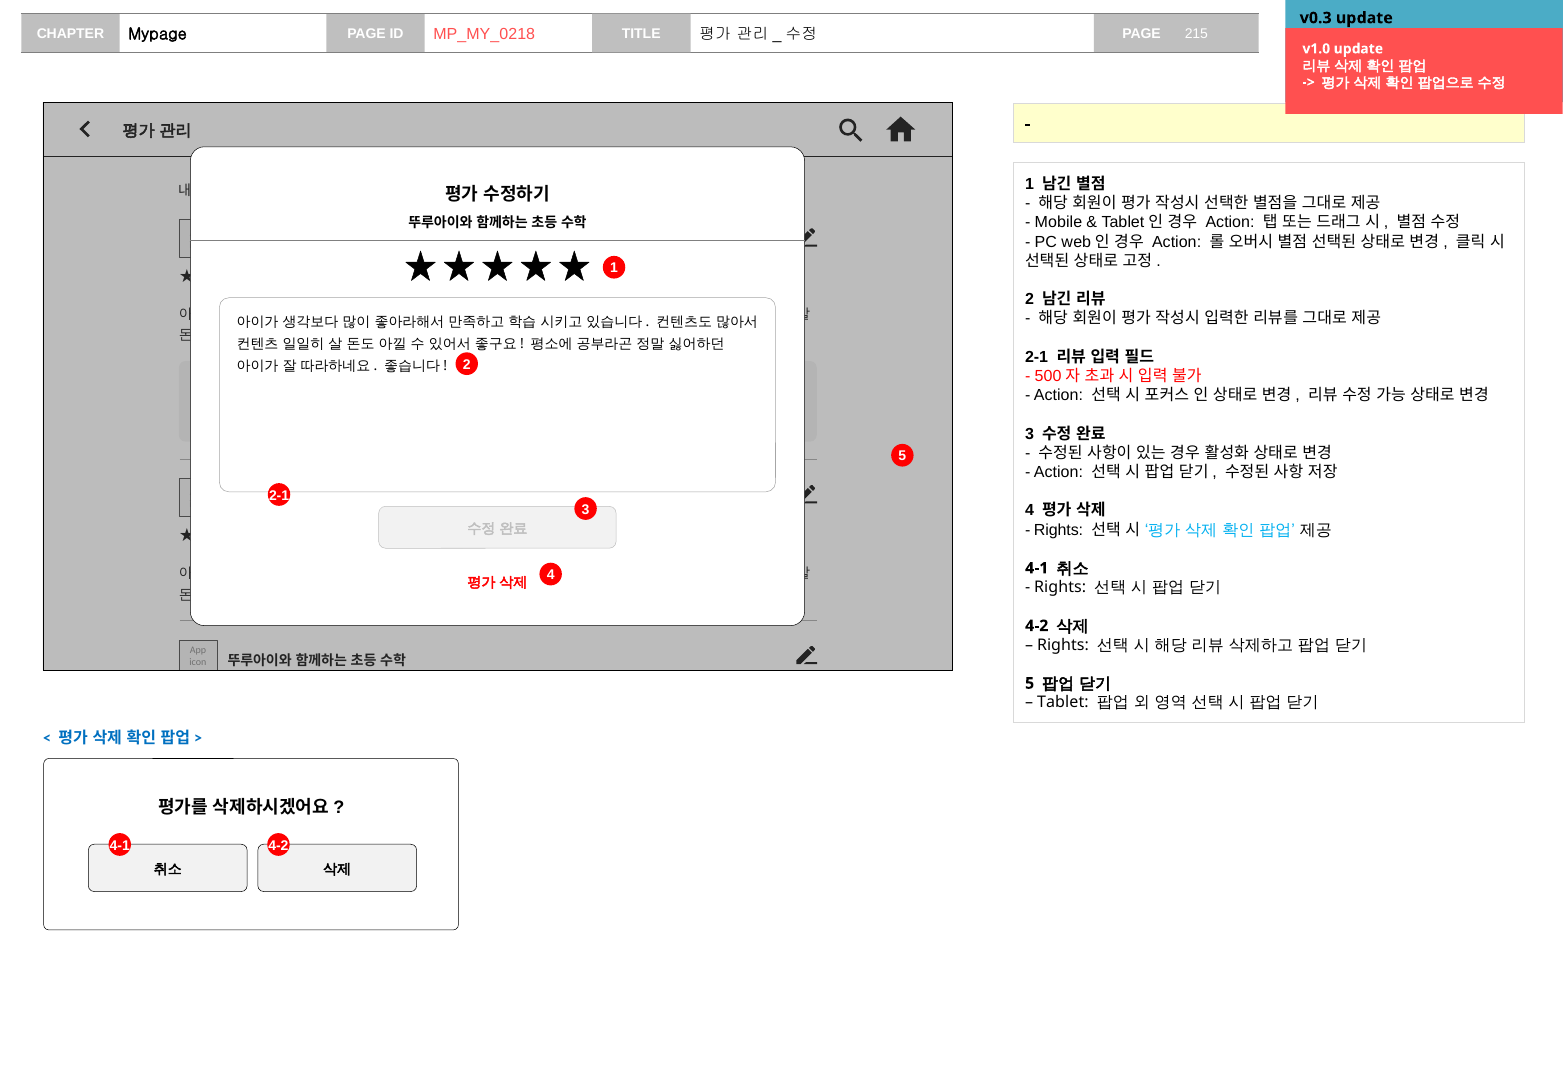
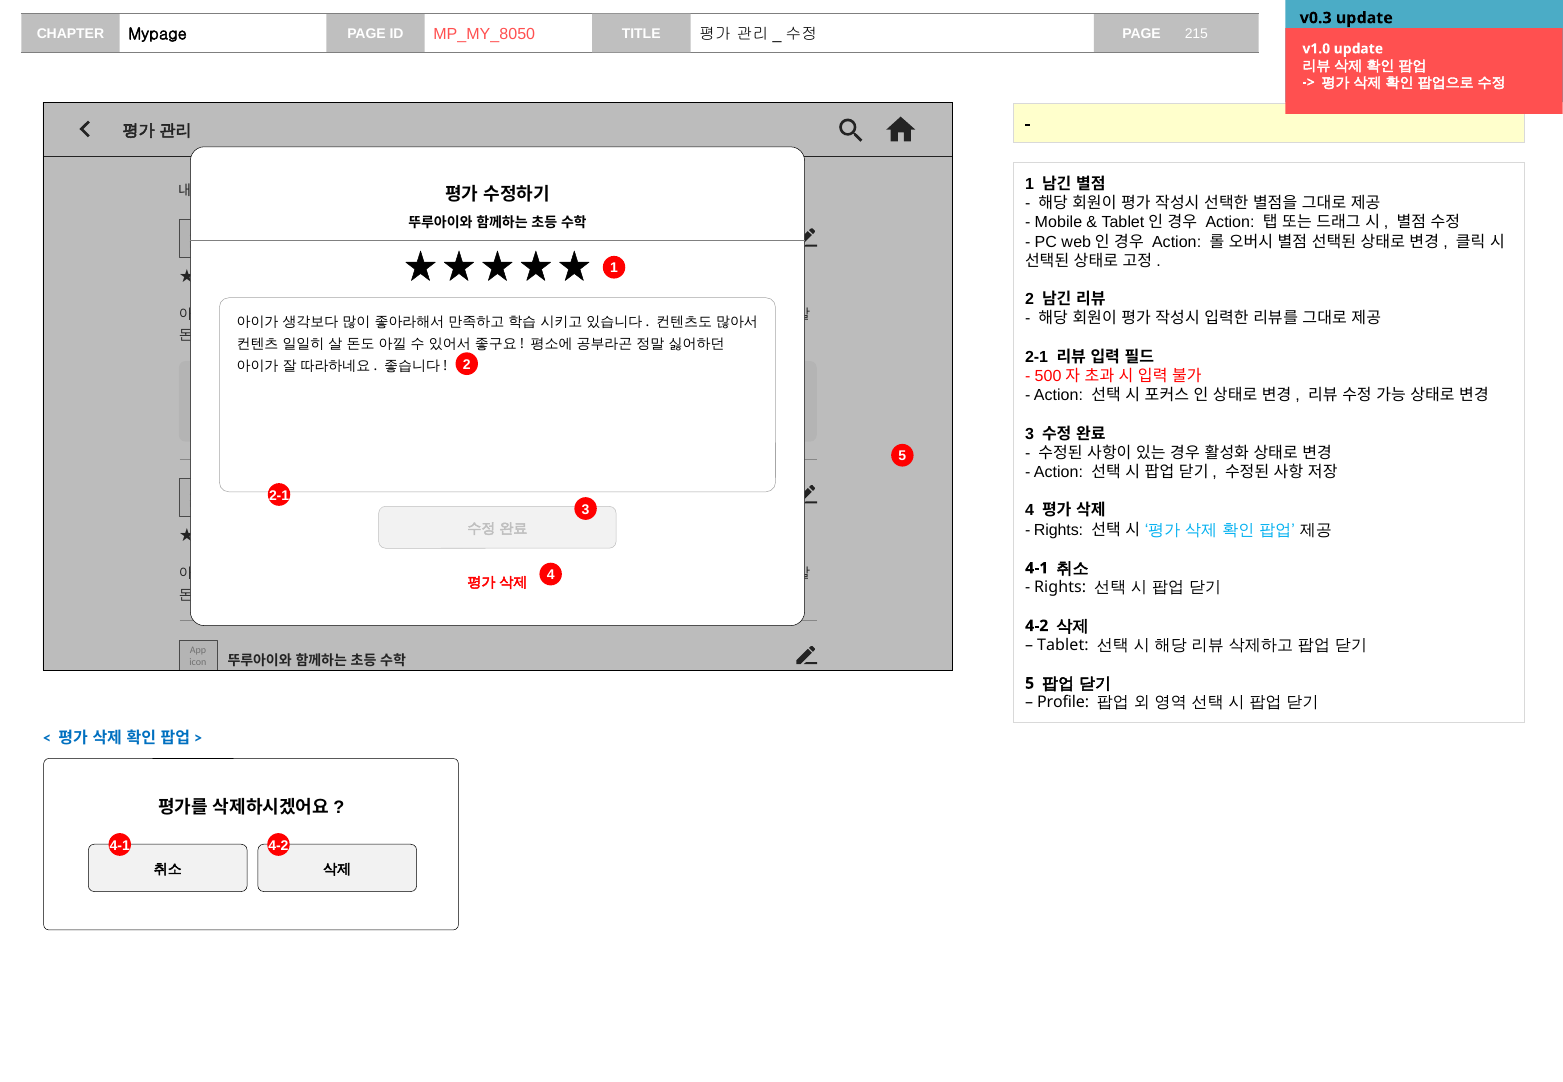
MP_MY_0218: MP_MY_0218 -> MP_MY_8050
Rights at (1063, 645): Rights -> Tablet
Tablet: Tablet -> Profile
